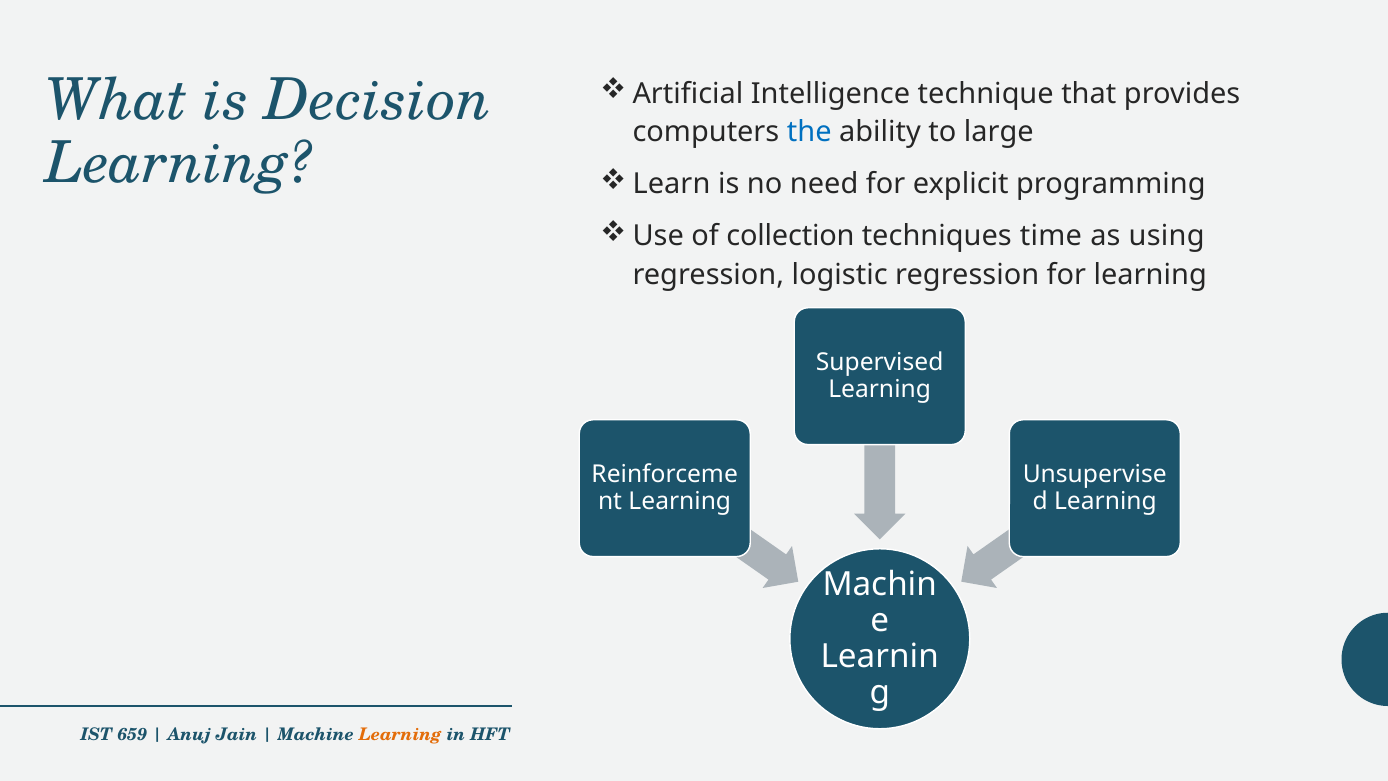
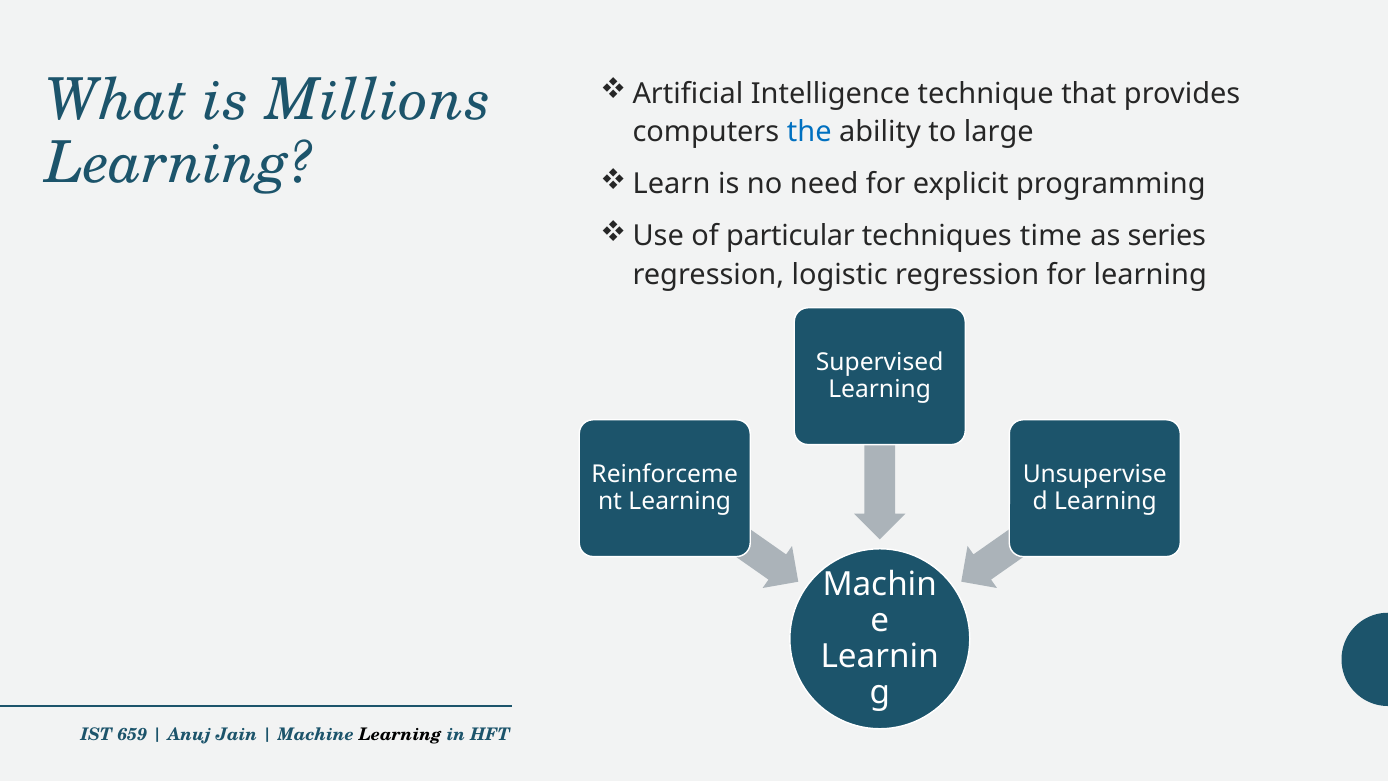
Decision: Decision -> Millions
collection: collection -> particular
using: using -> series
Learning at (400, 734) colour: orange -> black
